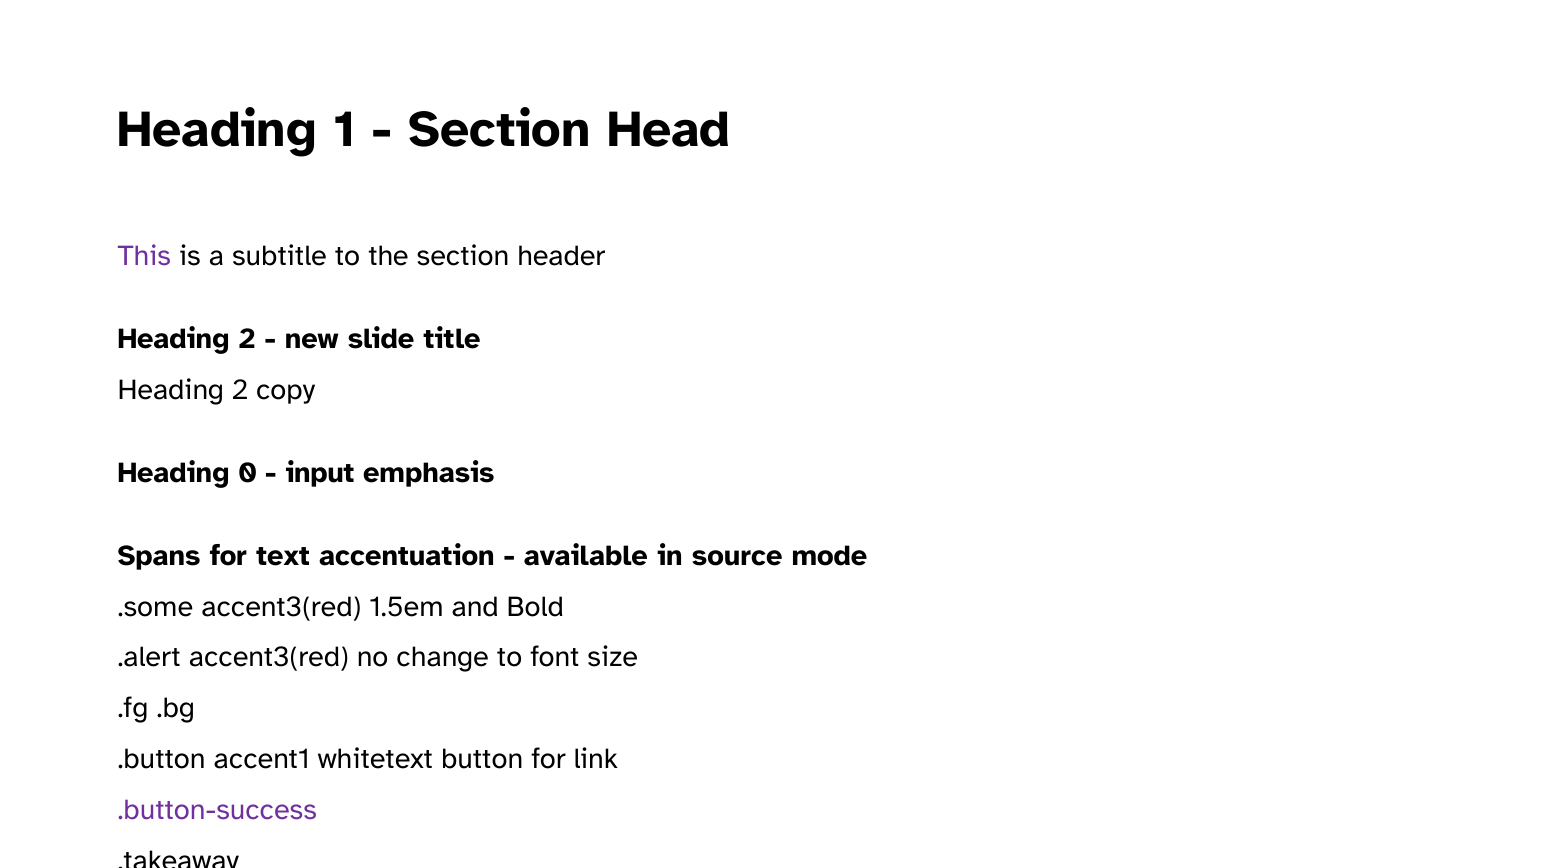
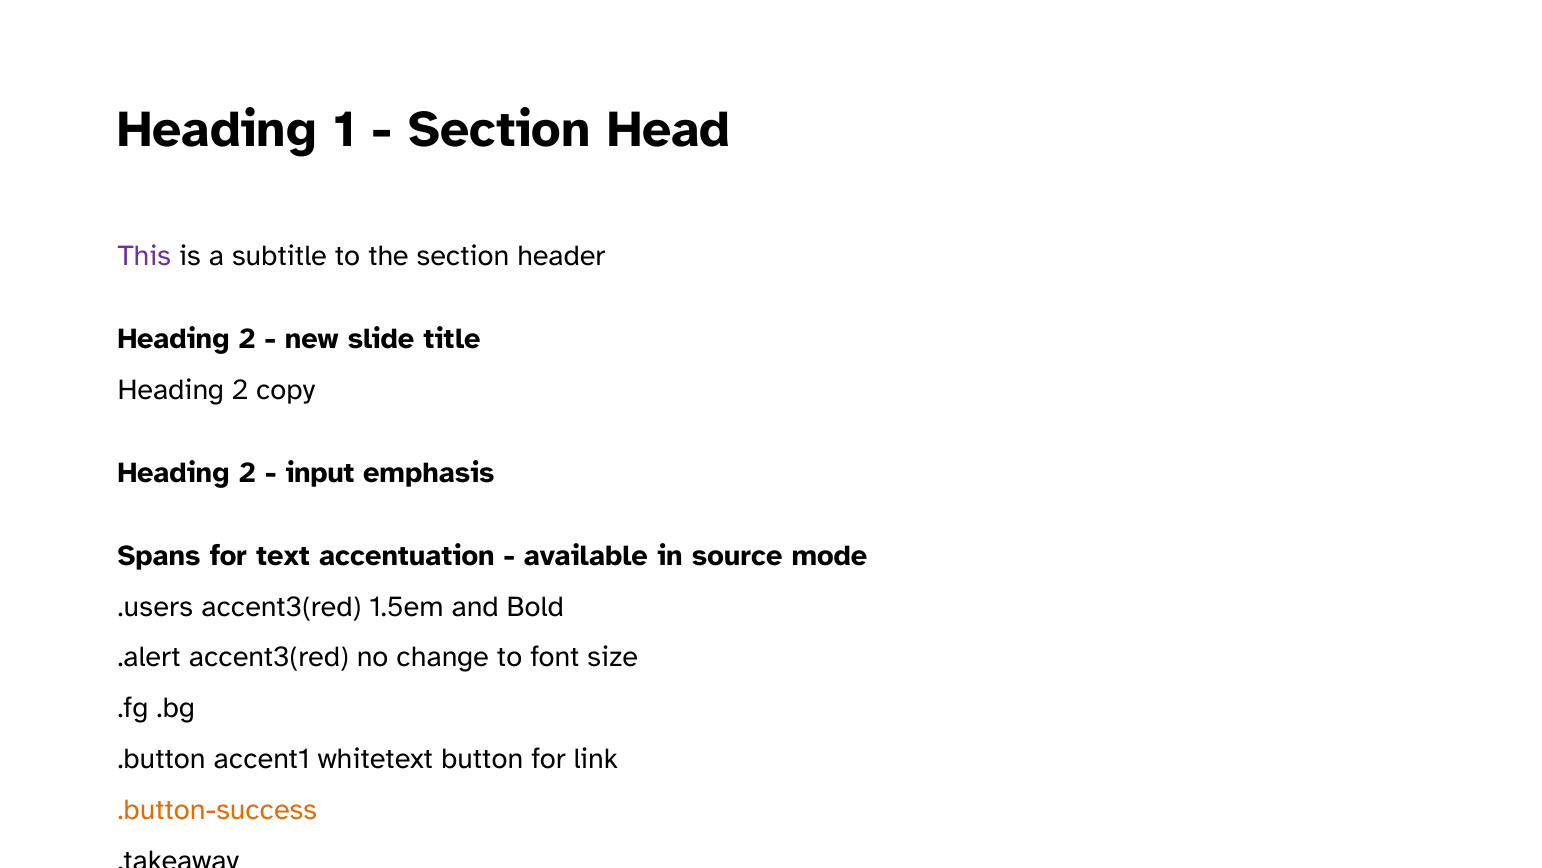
0 at (248, 473): 0 -> 2
.some: .some -> .users
.button-success colour: purple -> orange
